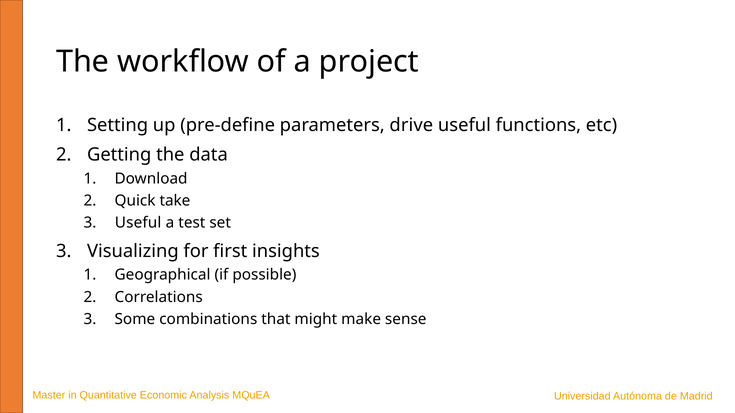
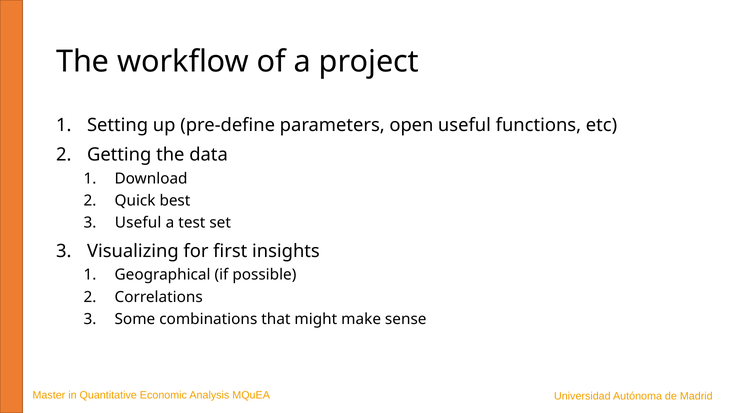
drive: drive -> open
take: take -> best
